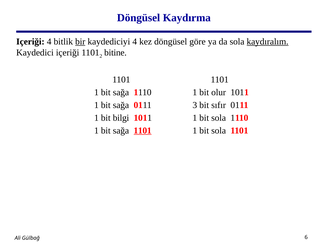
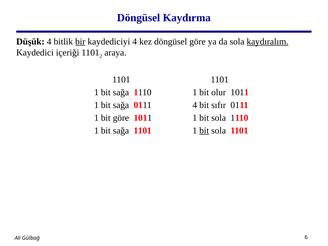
Içeriği at (30, 42): Içeriği -> Düşük
bitine: bitine -> araya
0111 3: 3 -> 4
bit bilgi: bilgi -> göre
1101 at (143, 131) underline: present -> none
bit at (204, 131) underline: none -> present
